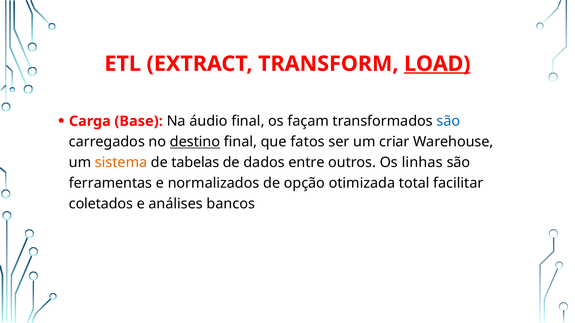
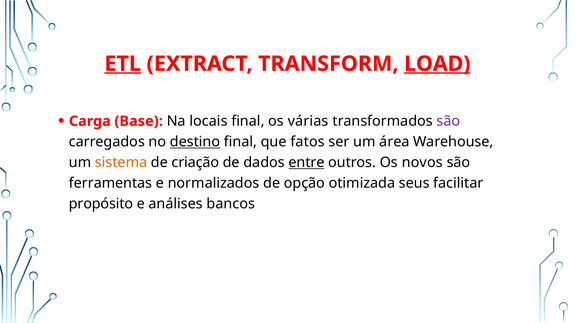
ETL underline: none -> present
áudio: áudio -> locais
façam: façam -> várias
são at (448, 121) colour: blue -> purple
criar: criar -> área
tabelas: tabelas -> criação
entre underline: none -> present
linhas: linhas -> novos
total: total -> seus
coletados: coletados -> propósito
